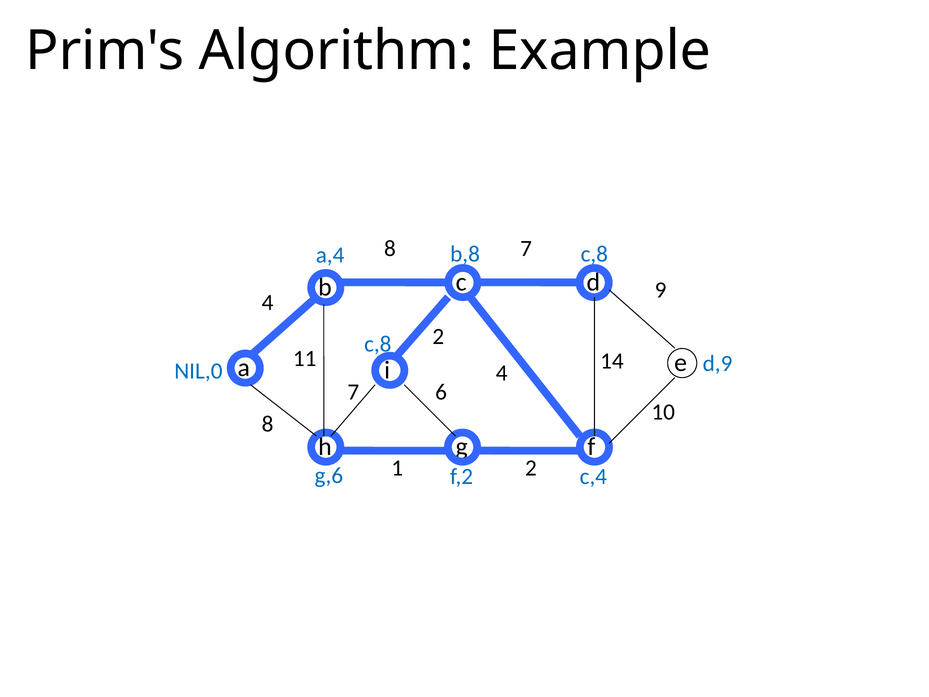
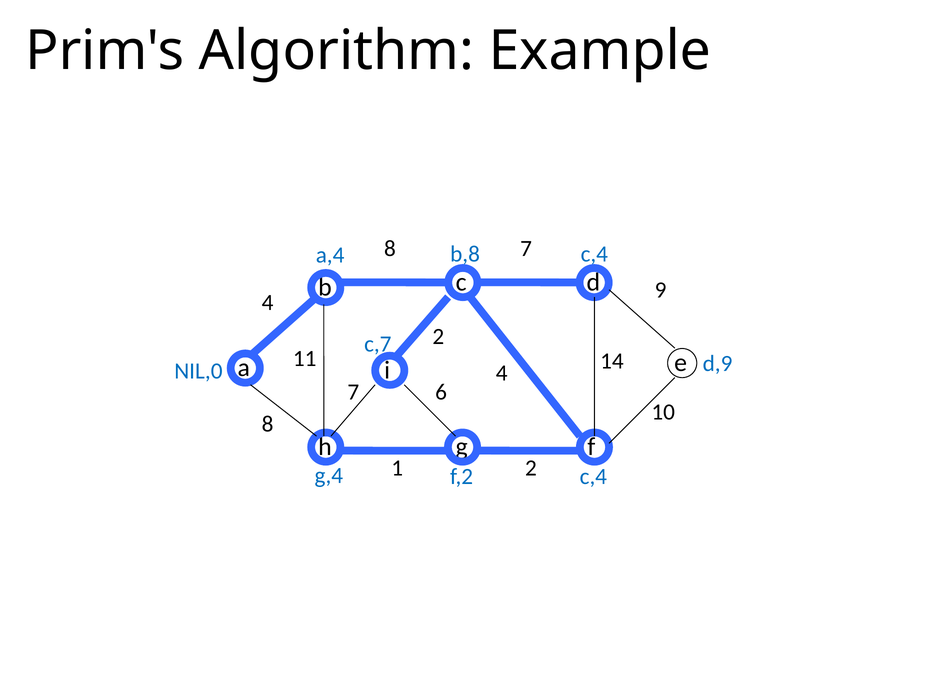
b,8 c,8: c,8 -> c,4
c,8 at (378, 344): c,8 -> c,7
g,6: g,6 -> g,4
